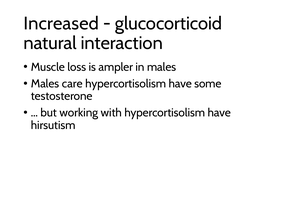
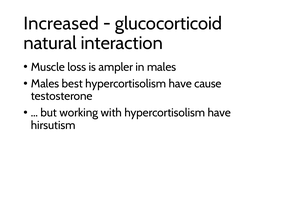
care: care -> best
some: some -> cause
